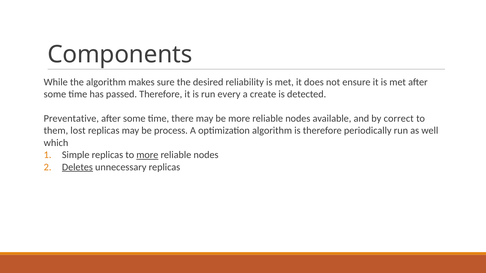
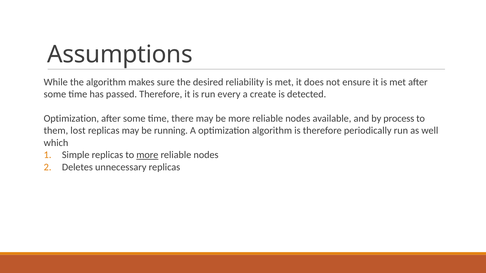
Components: Components -> Assumptions
Preventative at (71, 119): Preventative -> Optimization
correct: correct -> process
process: process -> running
Deletes underline: present -> none
